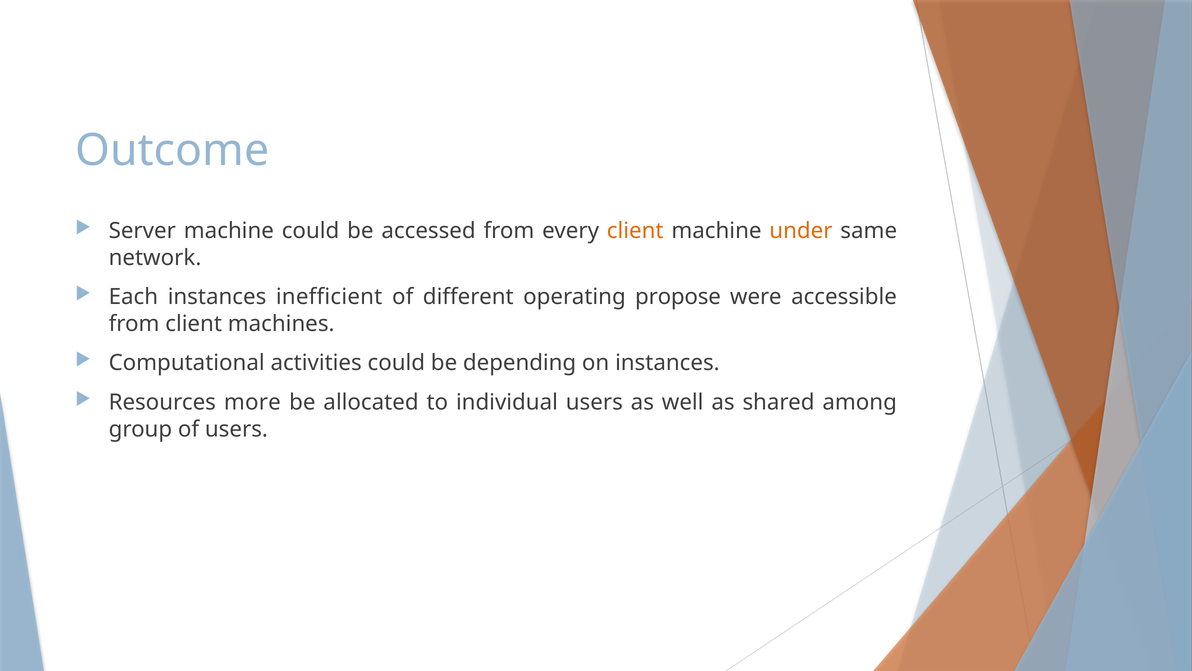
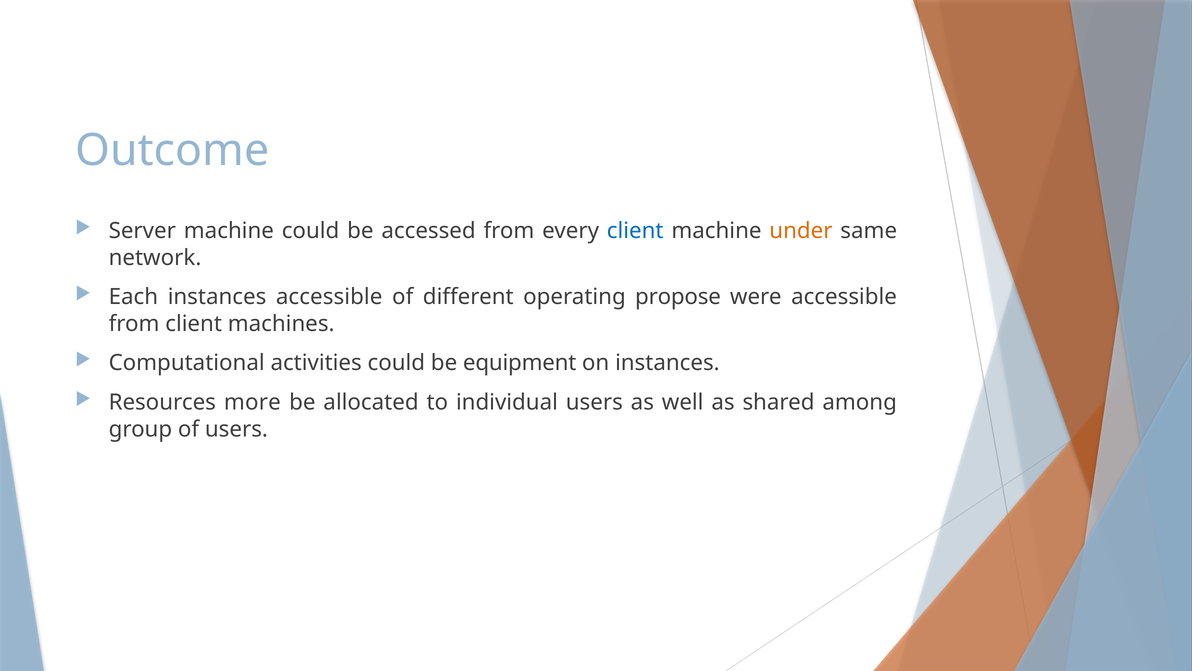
client at (635, 231) colour: orange -> blue
instances inefficient: inefficient -> accessible
depending: depending -> equipment
